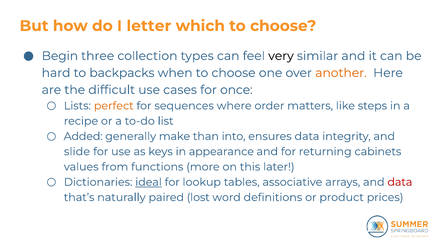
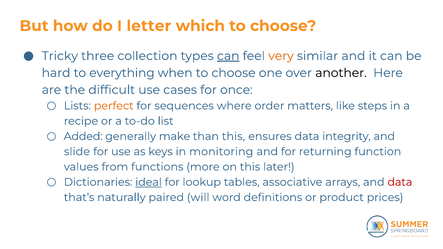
Begin: Begin -> Tricky
can at (228, 56) underline: none -> present
very colour: black -> orange
backpacks: backpacks -> everything
another colour: orange -> black
than into: into -> this
appearance: appearance -> monitoring
cabinets: cabinets -> function
lost: lost -> will
